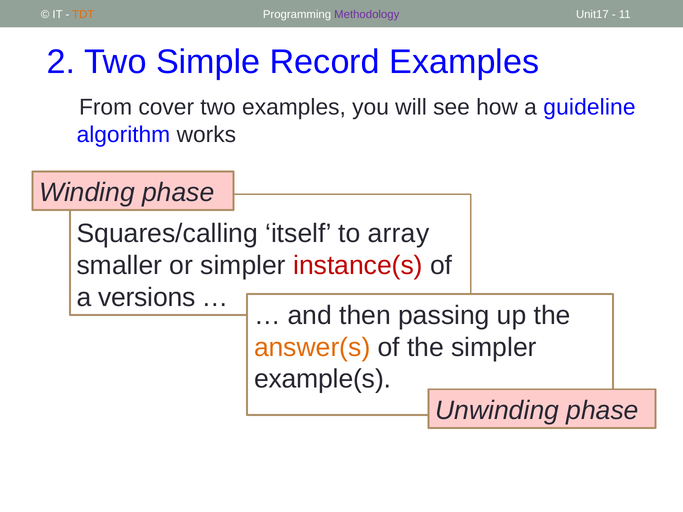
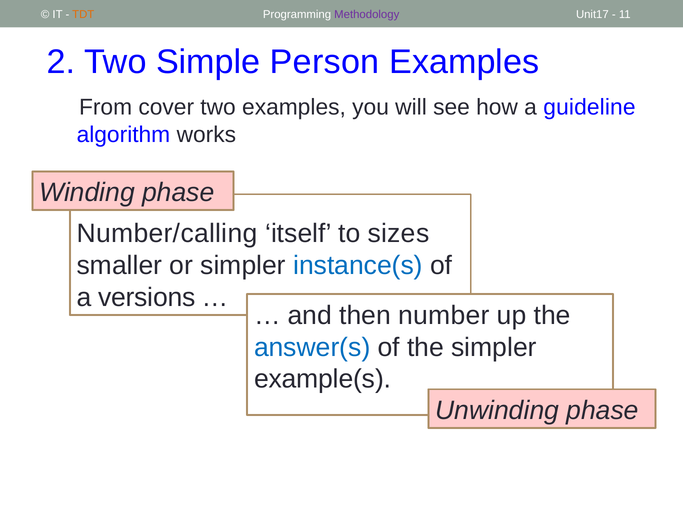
Record: Record -> Person
Squares/calling: Squares/calling -> Number/calling
array: array -> sizes
instance(s colour: red -> blue
passing: passing -> number
answer(s colour: orange -> blue
